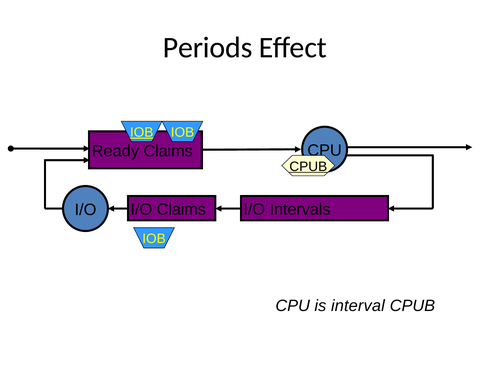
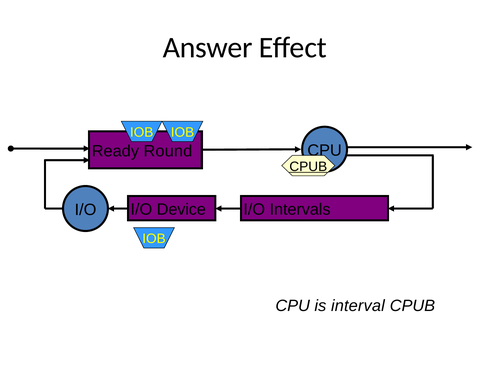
Periods: Periods -> Answer
IOB at (142, 132) underline: present -> none
Ready Claims: Claims -> Round
I/O Claims: Claims -> Device
